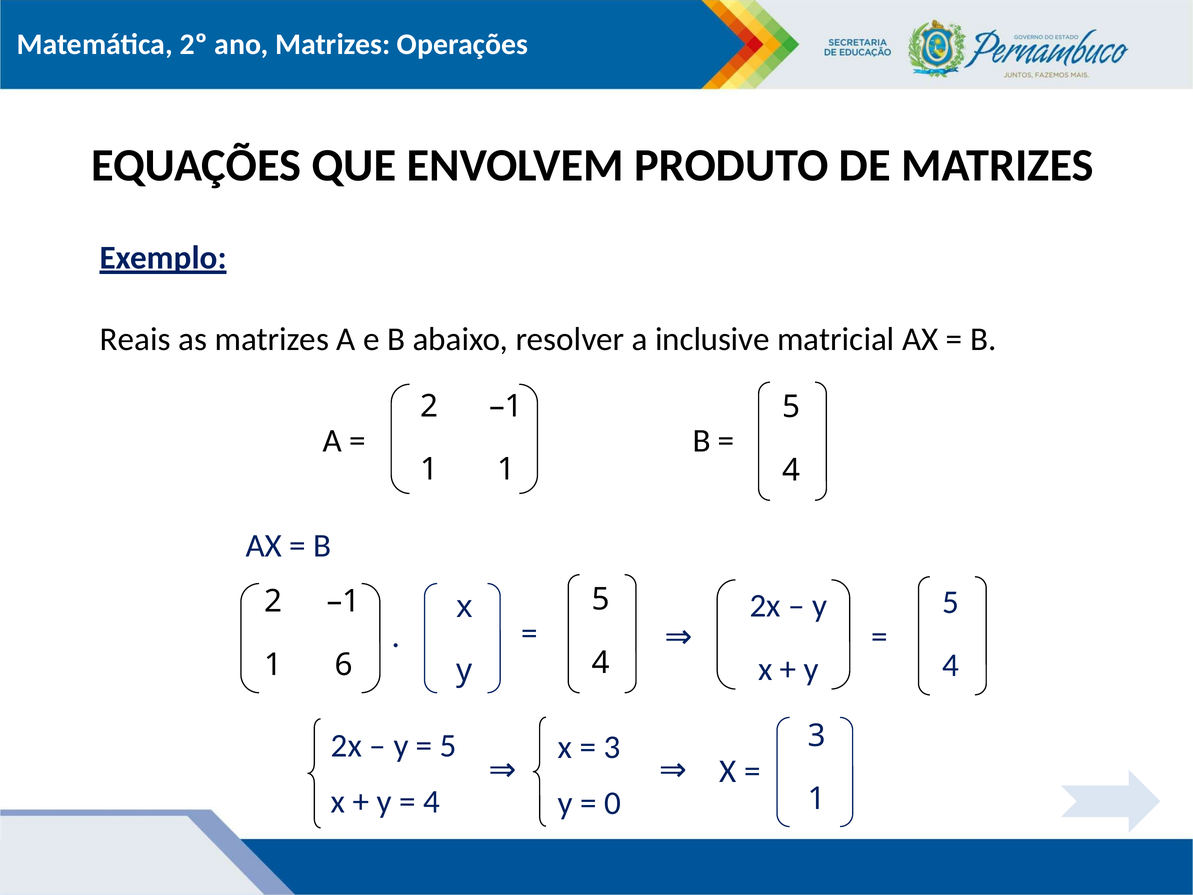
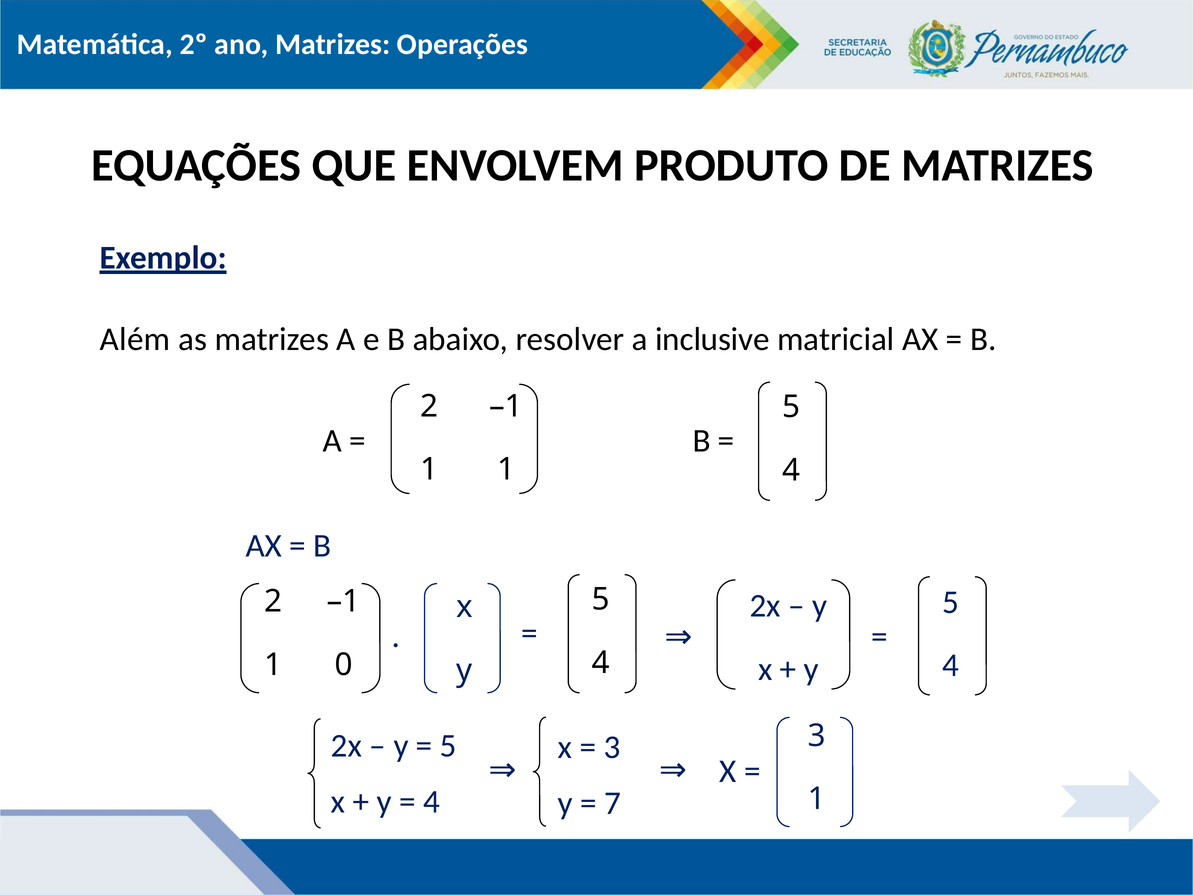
Reais: Reais -> Além
6: 6 -> 0
0: 0 -> 7
